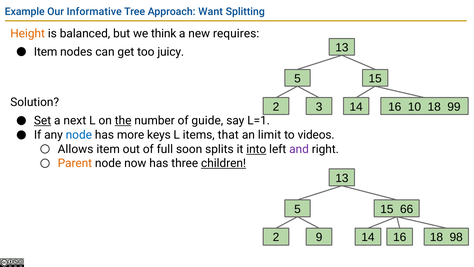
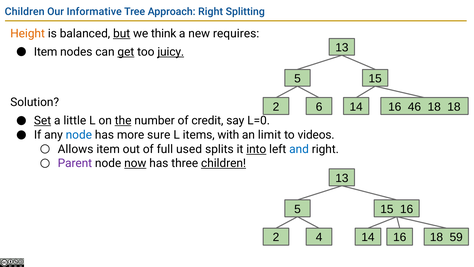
Example at (25, 12): Example -> Children
Approach Want: Want -> Right
but underline: none -> present
get underline: none -> present
juicy underline: none -> present
3: 3 -> 6
10: 10 -> 46
18 99: 99 -> 18
next: next -> little
guide: guide -> credit
L=1: L=1 -> L=0
keys: keys -> sure
that: that -> with
soon: soon -> used
and colour: purple -> blue
Parent colour: orange -> purple
now underline: none -> present
15 66: 66 -> 16
9: 9 -> 4
98: 98 -> 59
